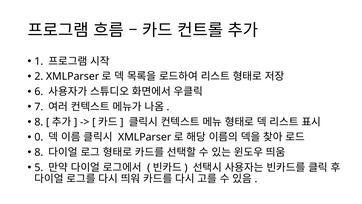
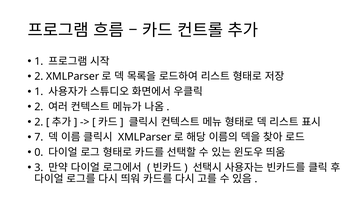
6 at (39, 91): 6 -> 1
7 at (39, 107): 7 -> 2
8 at (39, 122): 8 -> 2
0: 0 -> 7
8 at (39, 152): 8 -> 0
5: 5 -> 3
